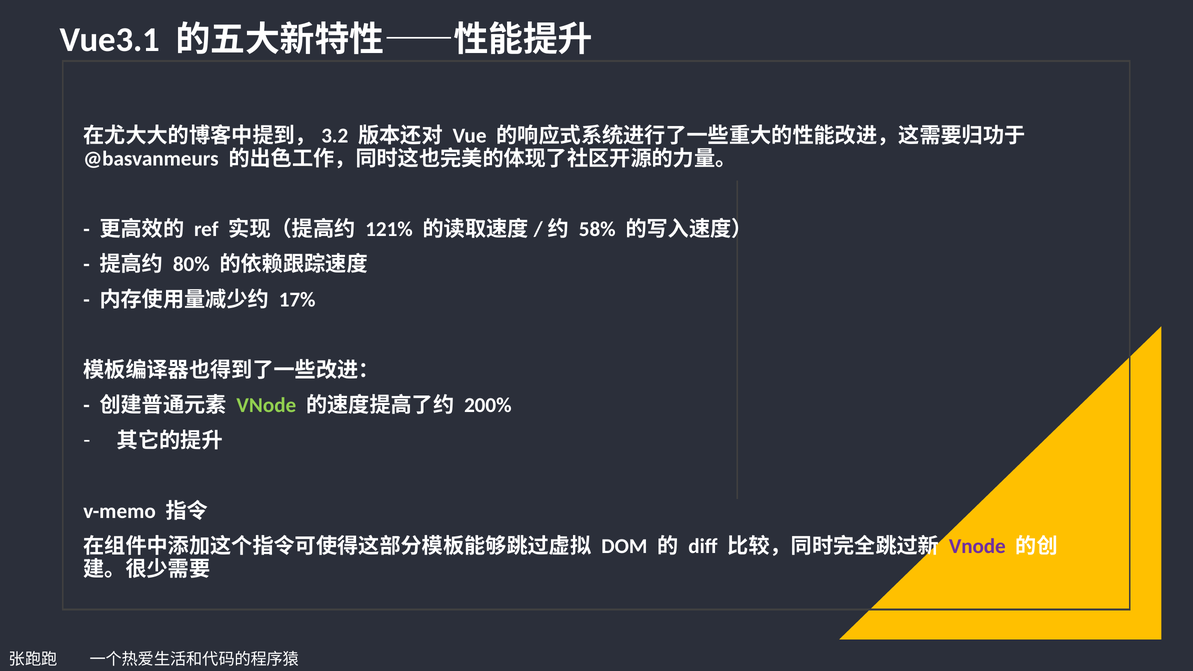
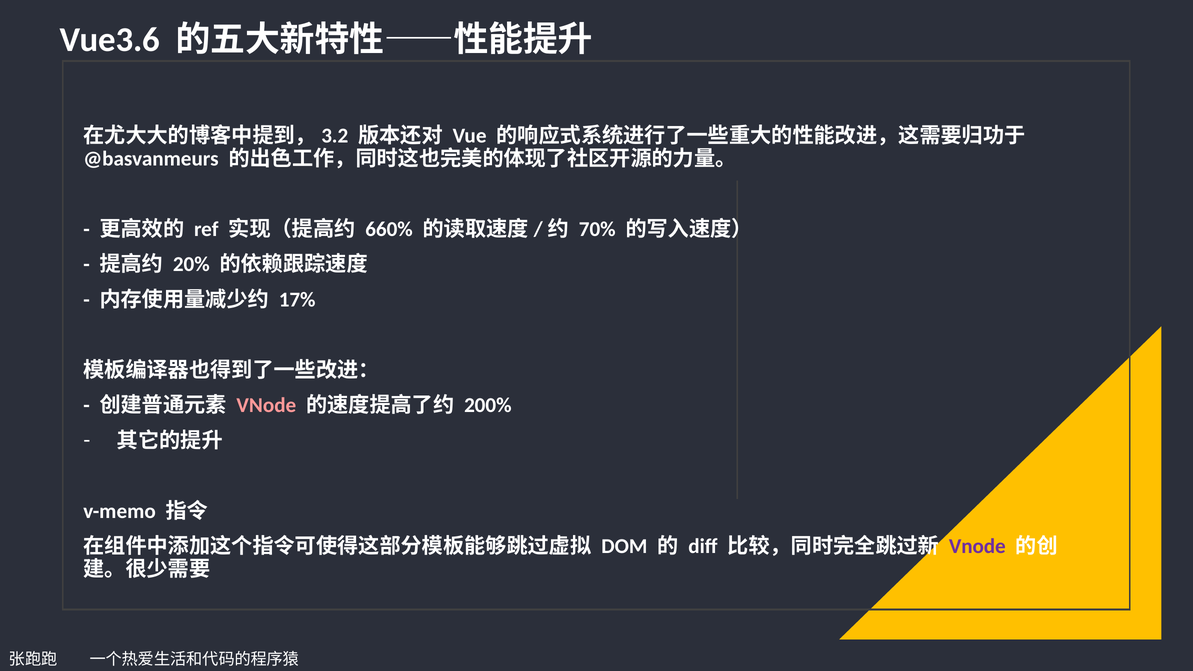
Vue3.1: Vue3.1 -> Vue3.6
121%: 121% -> 660%
58%: 58% -> 70%
80%: 80% -> 20%
VNode at (266, 405) colour: light green -> pink
